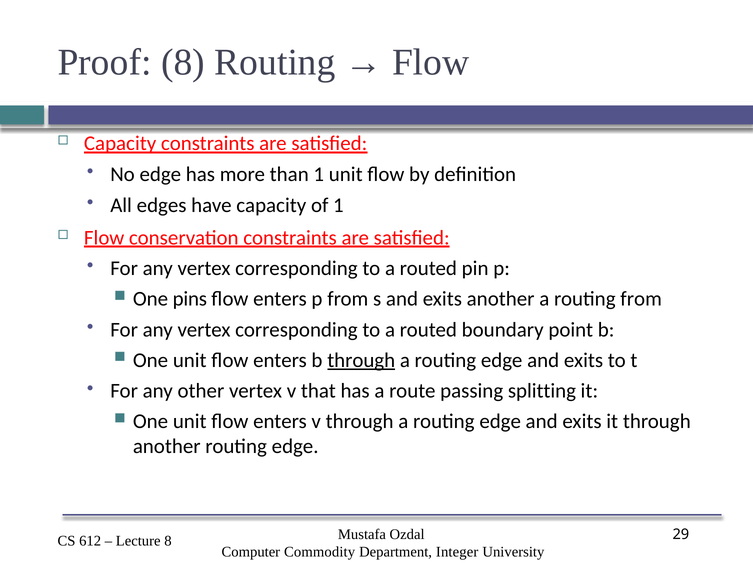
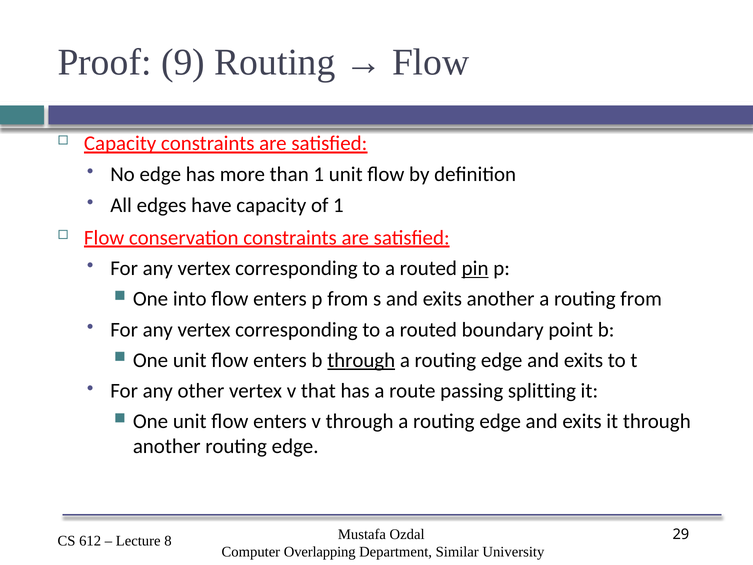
Proof 8: 8 -> 9
pin underline: none -> present
pins: pins -> into
Commodity: Commodity -> Overlapping
Integer: Integer -> Similar
